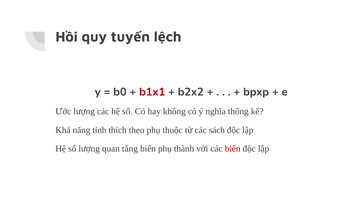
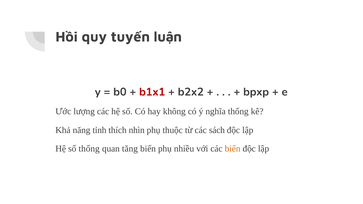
lệch: lệch -> luận
theo: theo -> nhìn
số lượng: lượng -> thống
thành: thành -> nhiều
biến at (233, 149) colour: red -> orange
